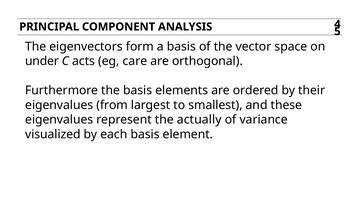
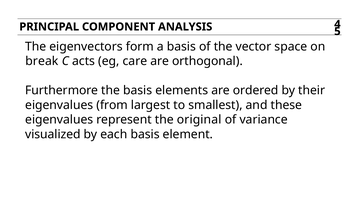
under: under -> break
actually: actually -> original
